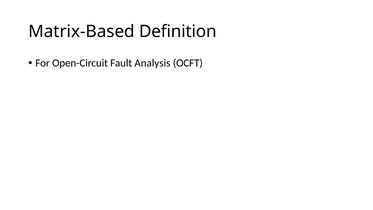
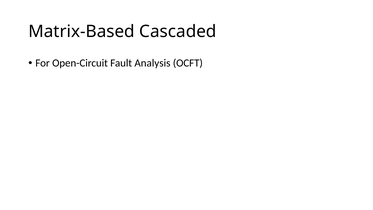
Definition: Definition -> Cascaded
